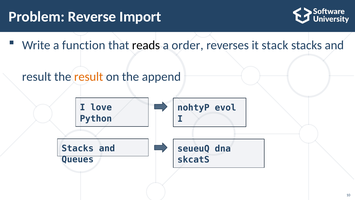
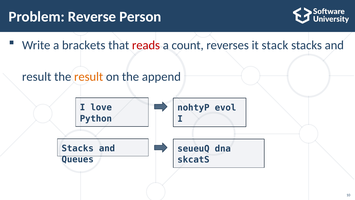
Import: Import -> Person
function: function -> brackets
reads colour: black -> red
order: order -> count
